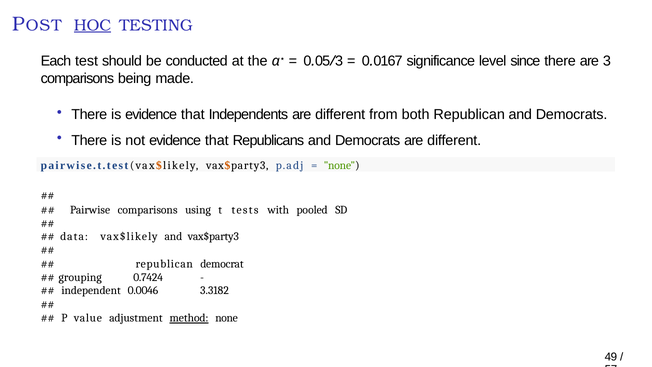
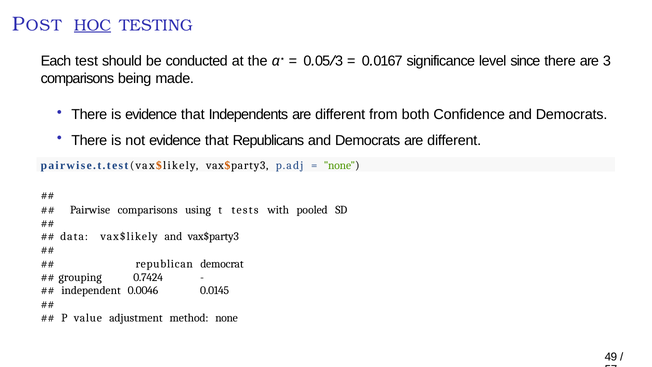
both Republican: Republican -> Confidence
3.3182: 3.3182 -> 0.0145
method underline: present -> none
